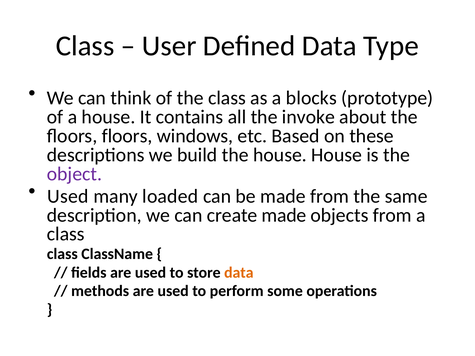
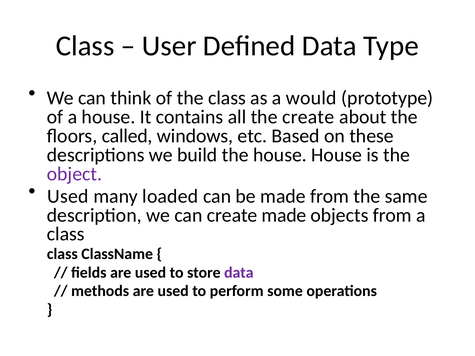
blocks: blocks -> would
the invoke: invoke -> create
floors floors: floors -> called
data at (239, 273) colour: orange -> purple
